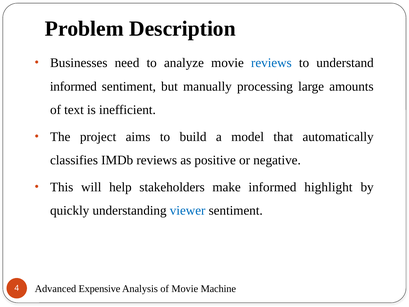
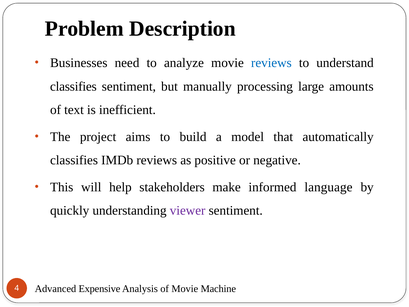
informed at (73, 86): informed -> classifies
highlight: highlight -> language
viewer colour: blue -> purple
